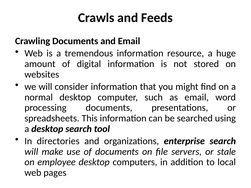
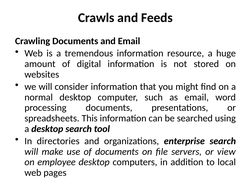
stale: stale -> view
